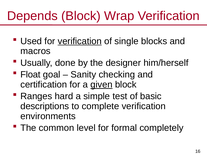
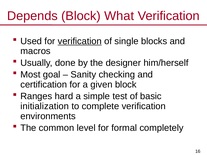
Wrap: Wrap -> What
Float: Float -> Most
given underline: present -> none
descriptions: descriptions -> initialization
